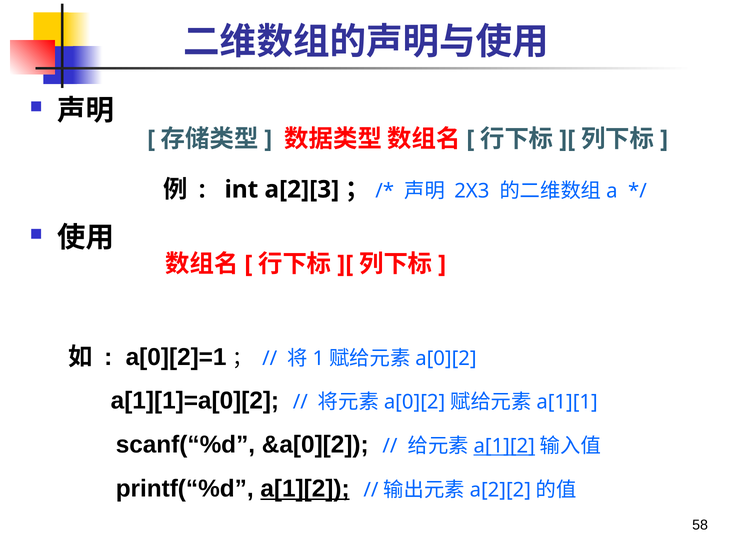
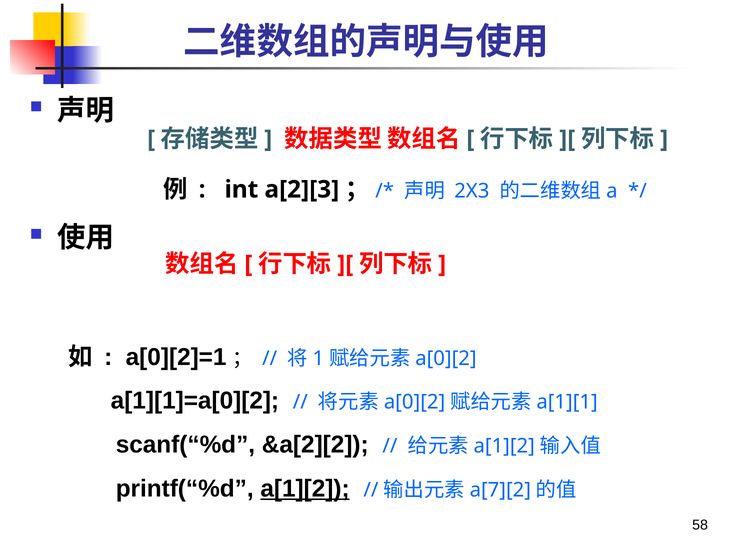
&a[0][2: &a[0][2 -> &a[2][2
a[1][2 at (504, 446) underline: present -> none
a[2][2: a[2][2 -> a[7][2
